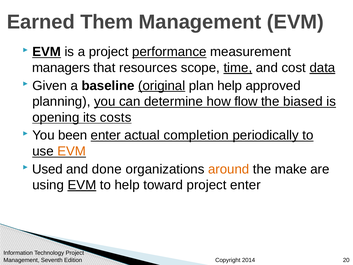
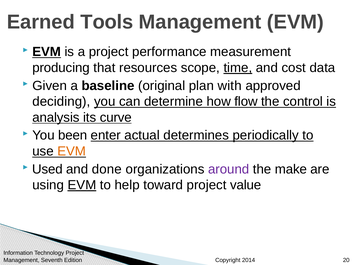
Them: Them -> Tools
performance underline: present -> none
managers: managers -> producing
data underline: present -> none
original underline: present -> none
plan help: help -> with
planning: planning -> deciding
biased: biased -> control
opening: opening -> analysis
costs: costs -> curve
completion: completion -> determines
around colour: orange -> purple
project enter: enter -> value
